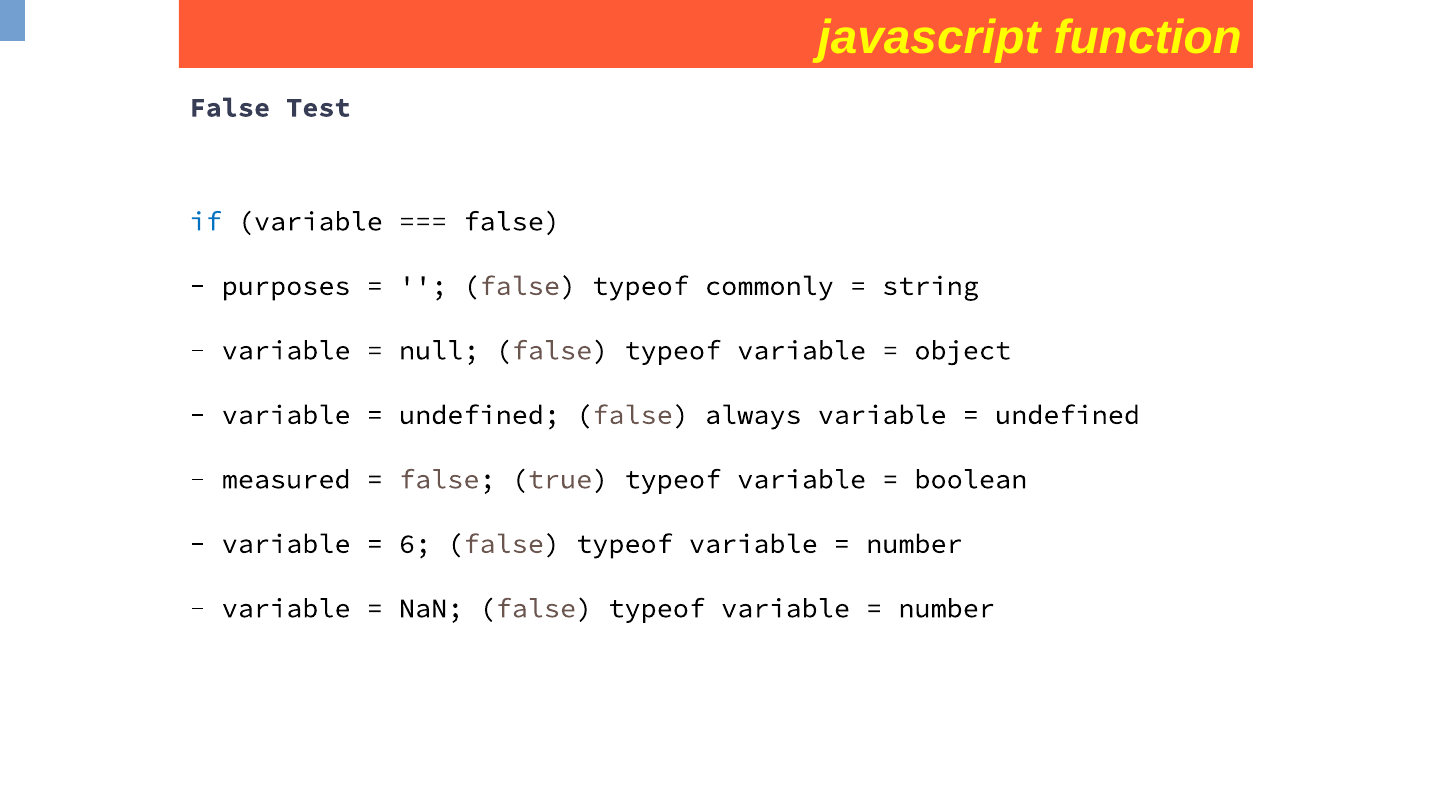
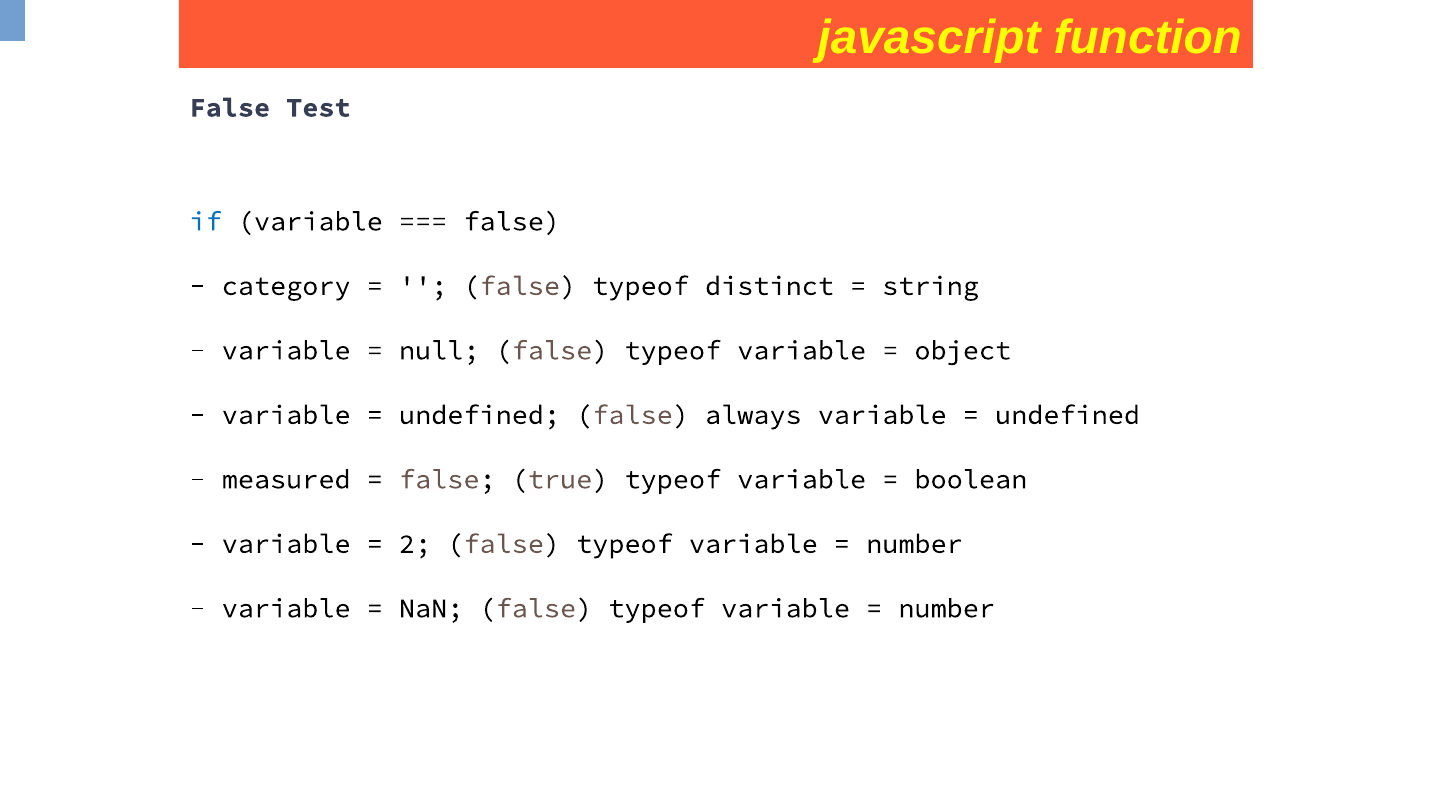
purposes: purposes -> category
commonly: commonly -> distinct
6: 6 -> 2
